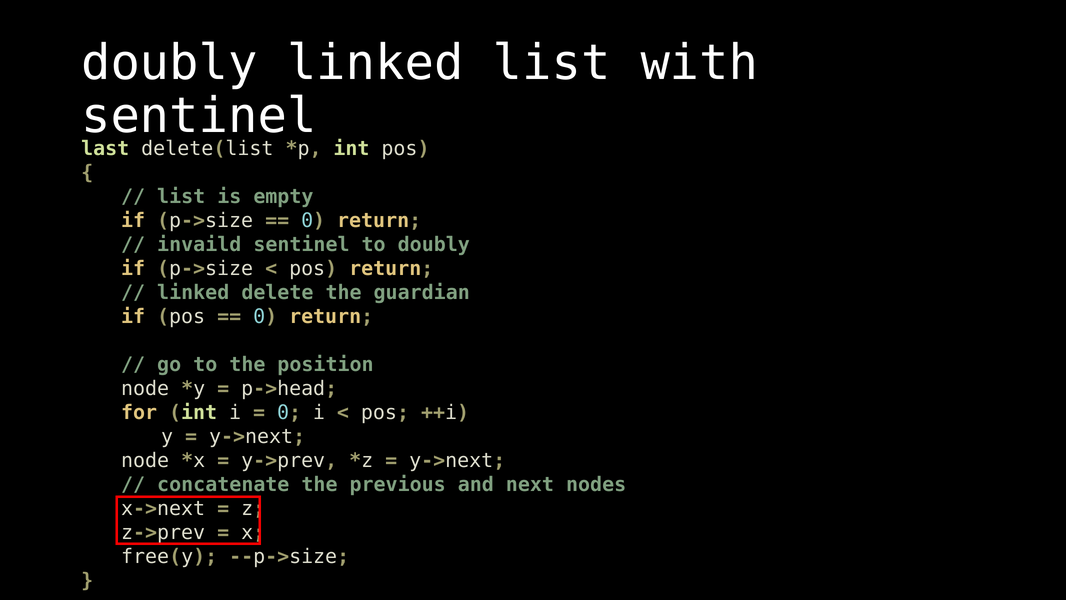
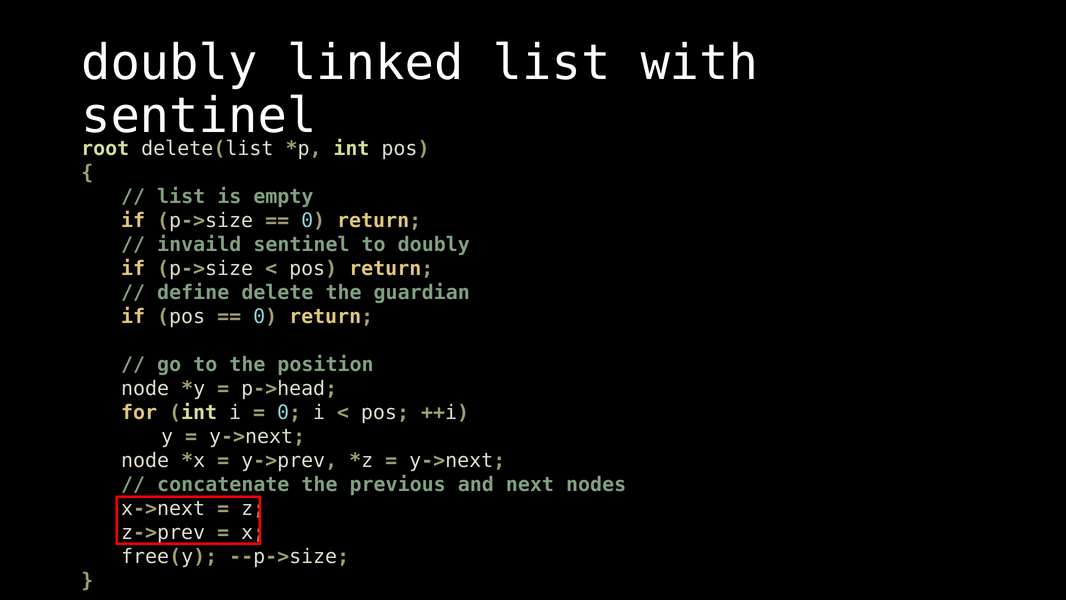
last: last -> root
linked at (193, 293): linked -> define
